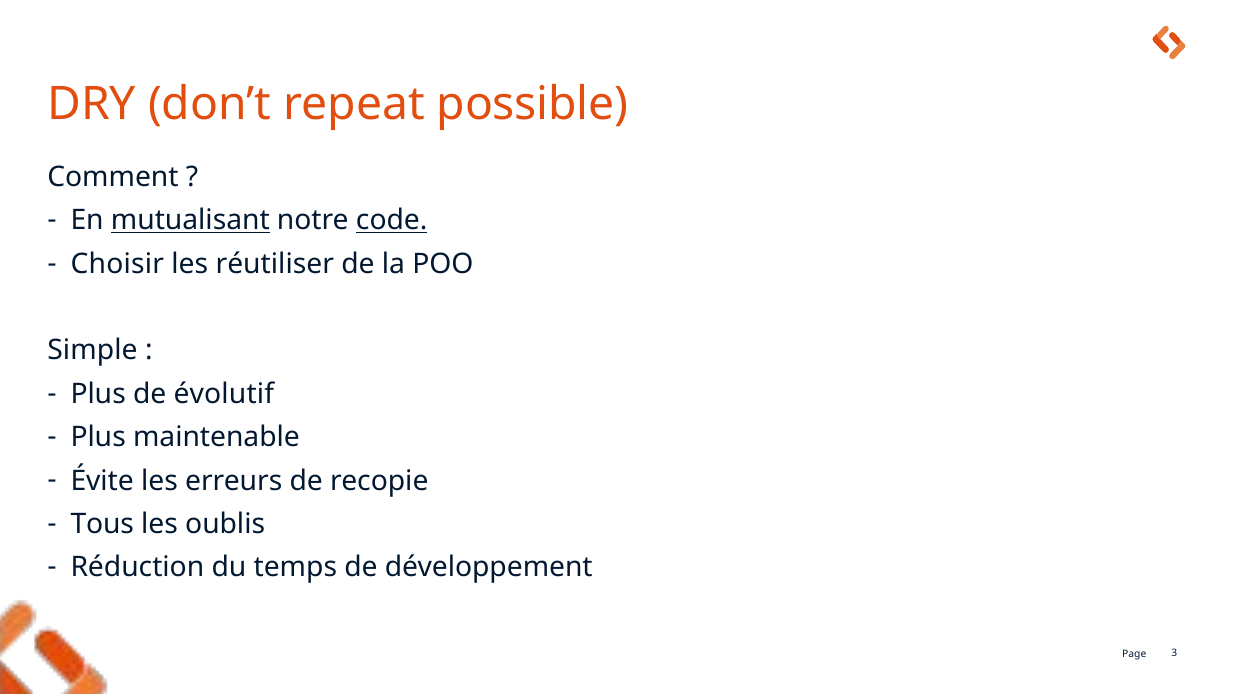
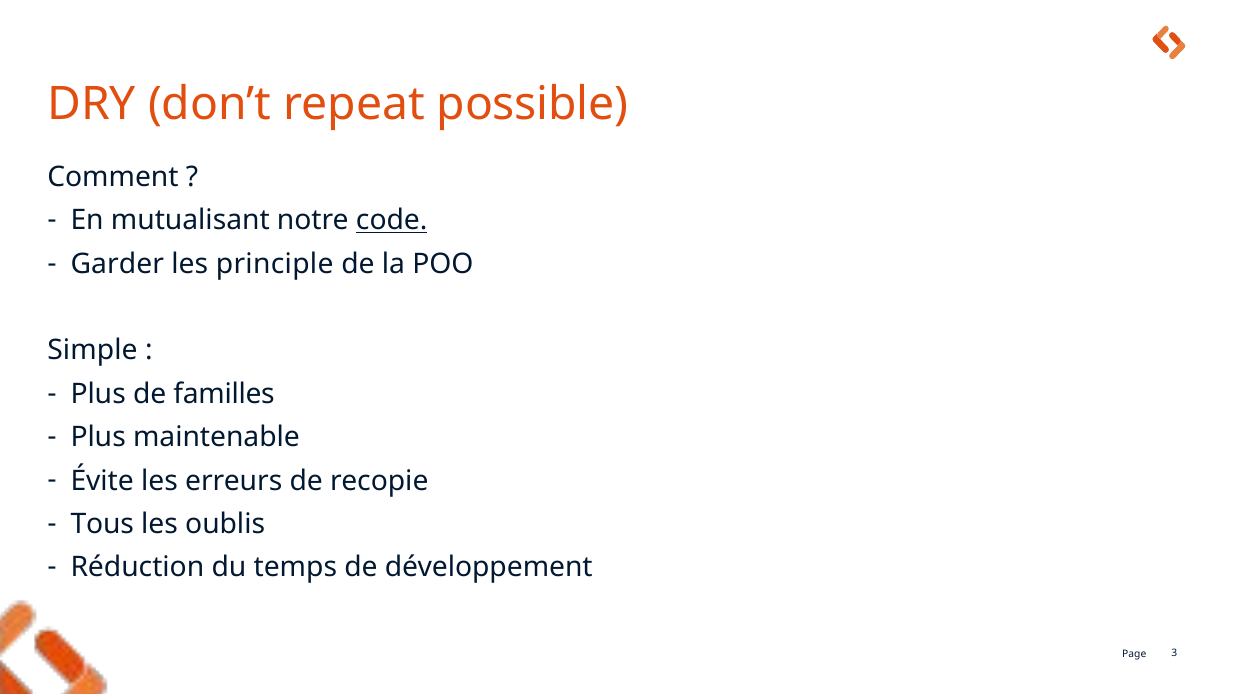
mutualisant underline: present -> none
Choisir: Choisir -> Garder
réutiliser: réutiliser -> principle
évolutif: évolutif -> familles
